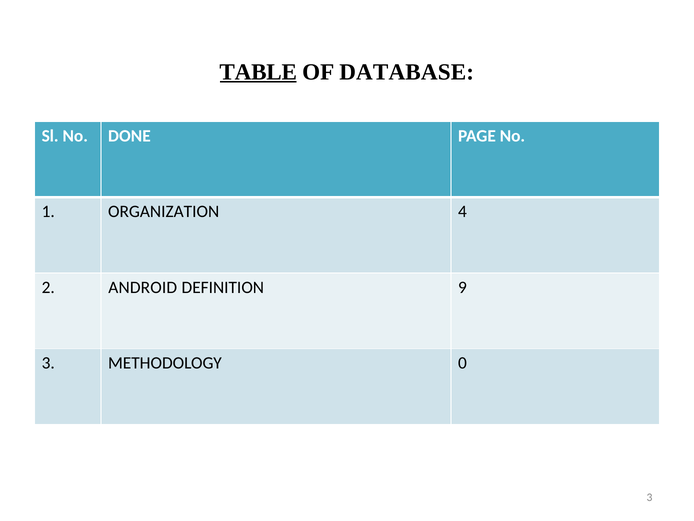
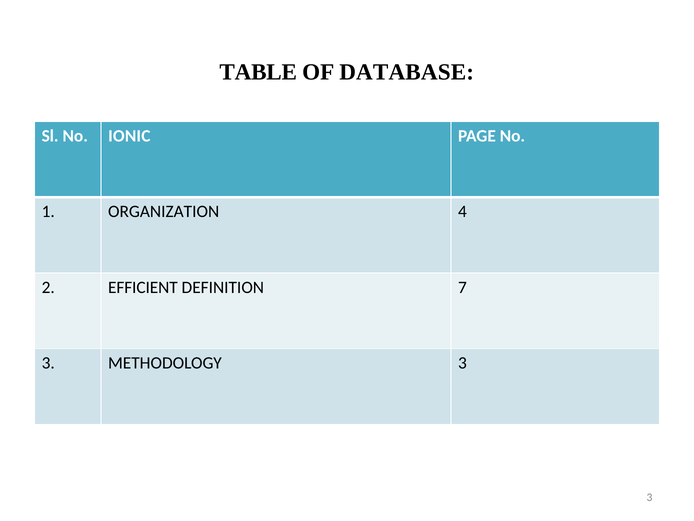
TABLE underline: present -> none
DONE: DONE -> IONIC
ANDROID: ANDROID -> EFFICIENT
9: 9 -> 7
METHODOLOGY 0: 0 -> 3
